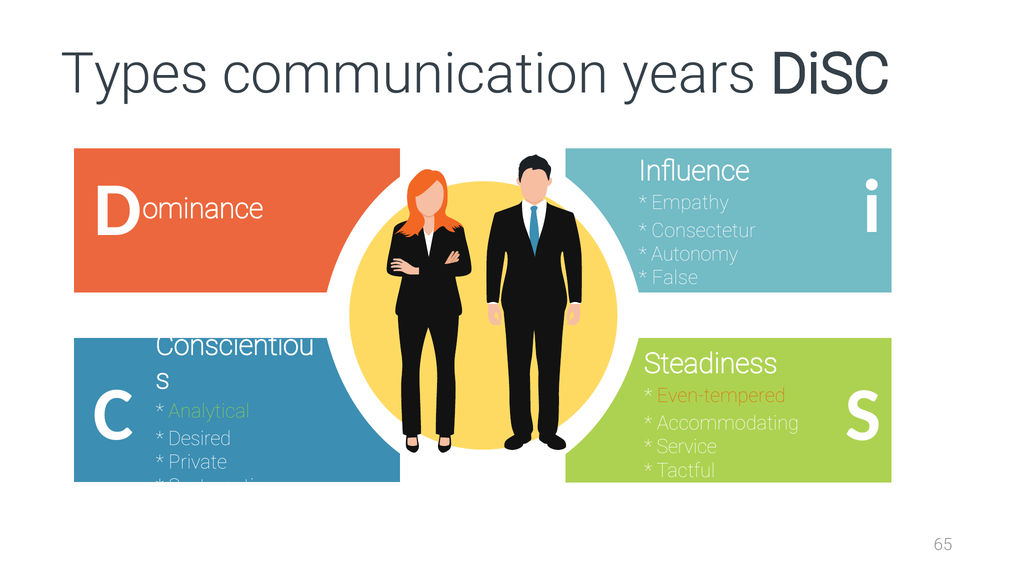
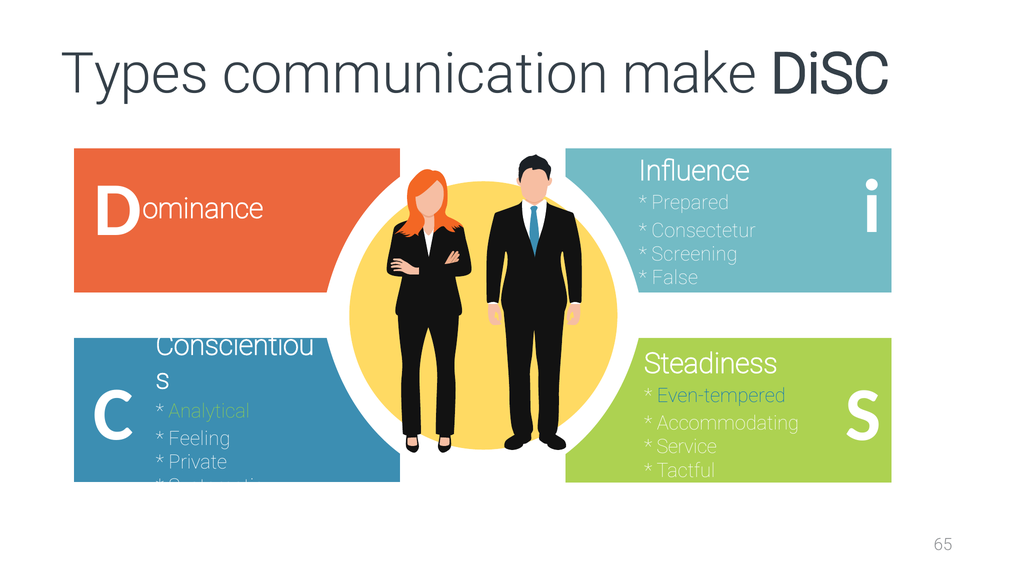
years: years -> make
Empathy: Empathy -> Prepared
Autonomy: Autonomy -> Screening
Even-tempered colour: orange -> blue
Desired: Desired -> Feeling
